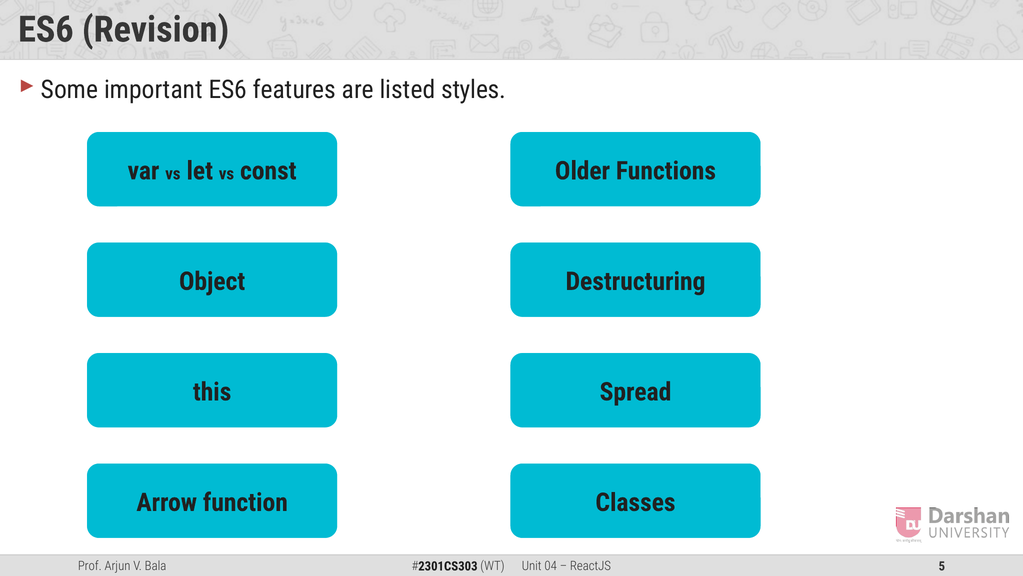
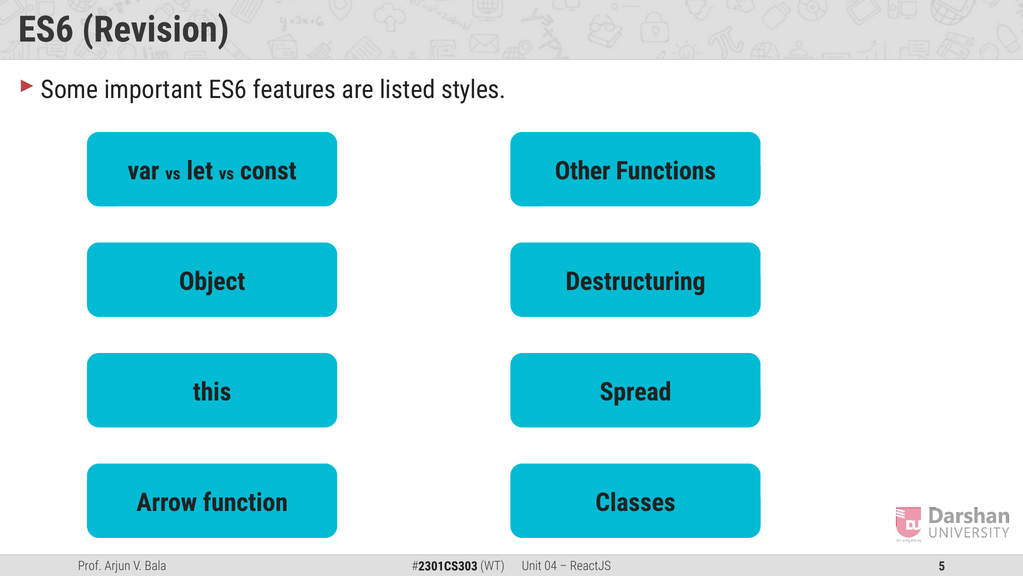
Older: Older -> Other
